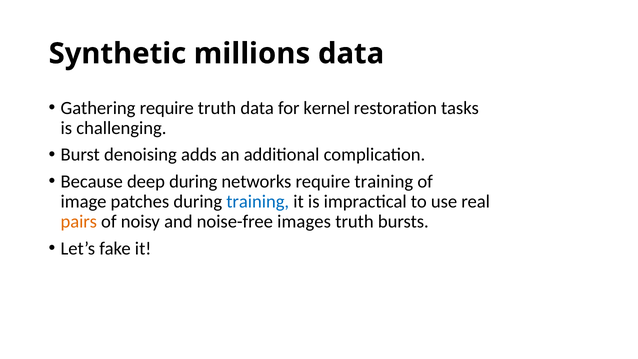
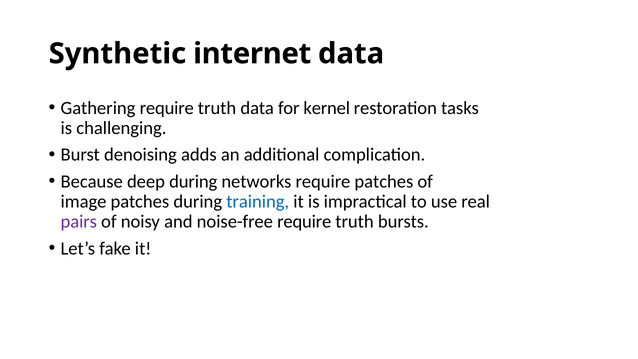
millions: millions -> internet
require training: training -> patches
pairs colour: orange -> purple
noise-free images: images -> require
